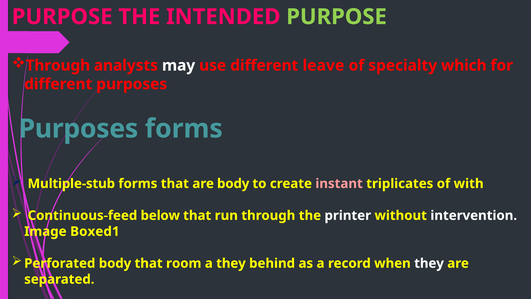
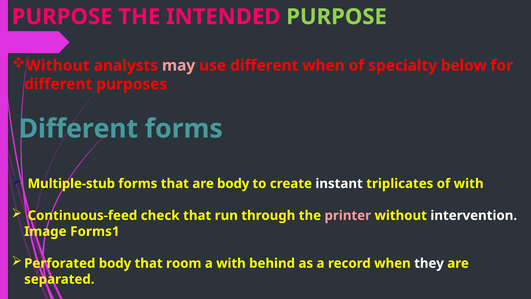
Through at (58, 65): Through -> Without
may colour: white -> pink
different leave: leave -> when
which: which -> below
Purposes at (78, 129): Purposes -> Different
instant colour: pink -> white
below: below -> check
printer colour: white -> pink
Boxed1: Boxed1 -> Forms1
a they: they -> with
